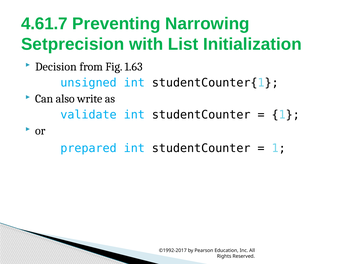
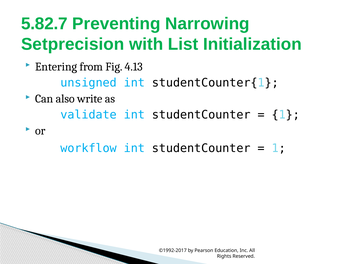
4.61.7: 4.61.7 -> 5.82.7
Decision: Decision -> Entering
1.63: 1.63 -> 4.13
prepared: prepared -> workflow
